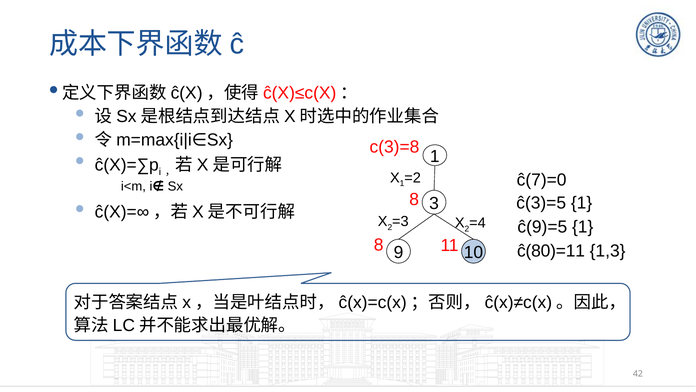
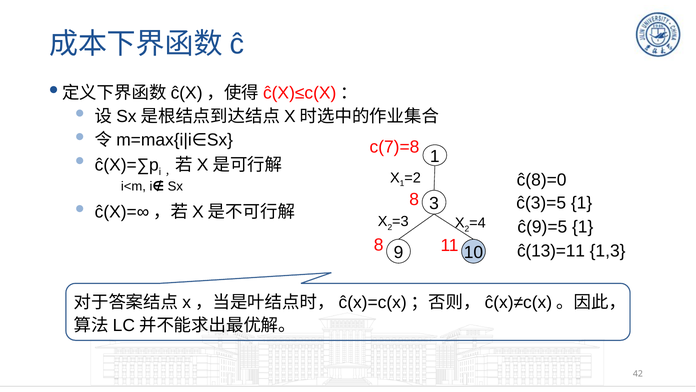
c(3)=8: c(3)=8 -> c(7)=8
ĉ(7)=0: ĉ(7)=0 -> ĉ(8)=0
ĉ(80)=11: ĉ(80)=11 -> ĉ(13)=11
